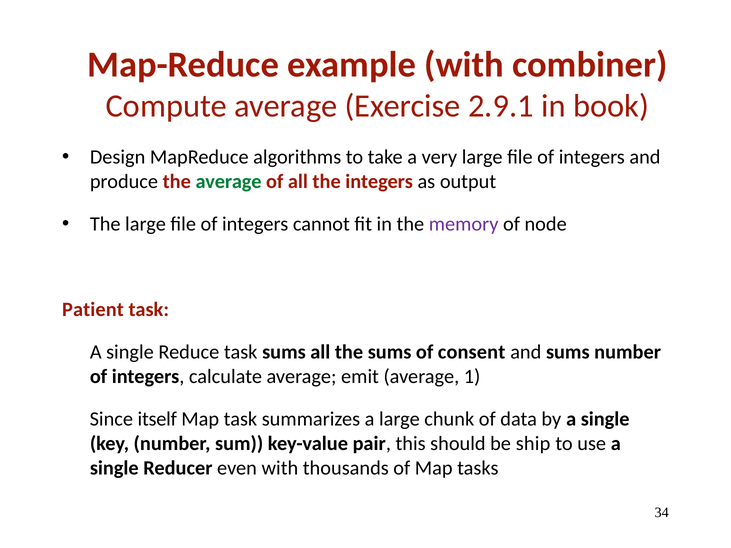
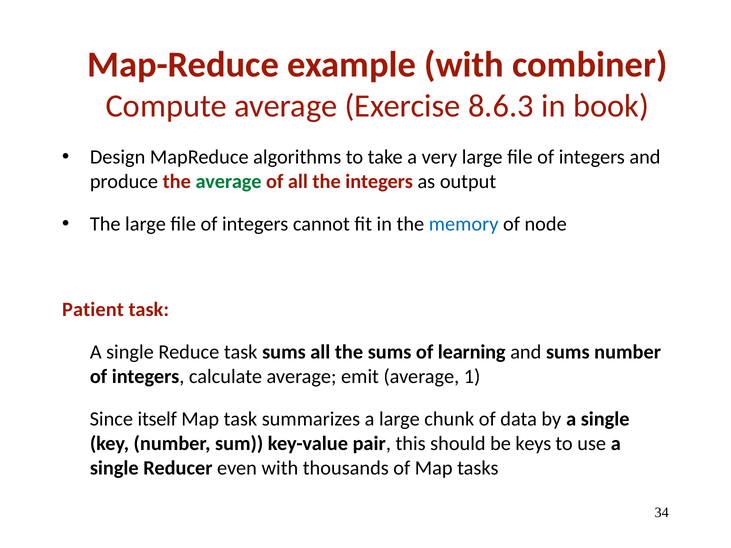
2.9.1: 2.9.1 -> 8.6.3
memory colour: purple -> blue
consent: consent -> learning
ship: ship -> keys
